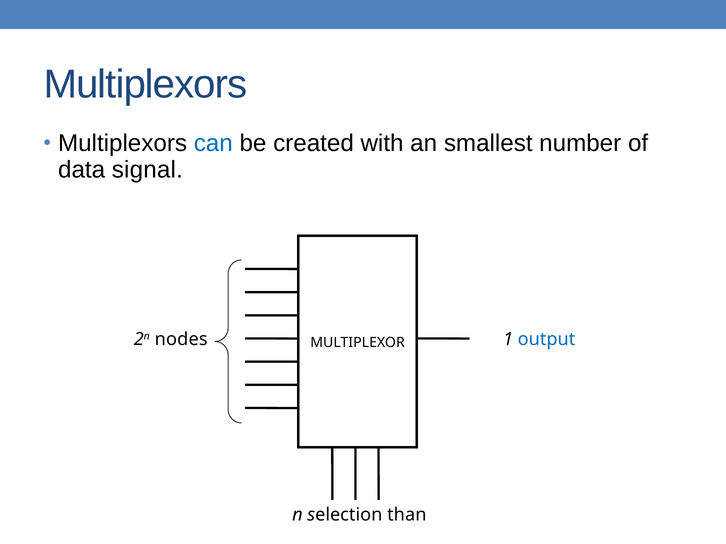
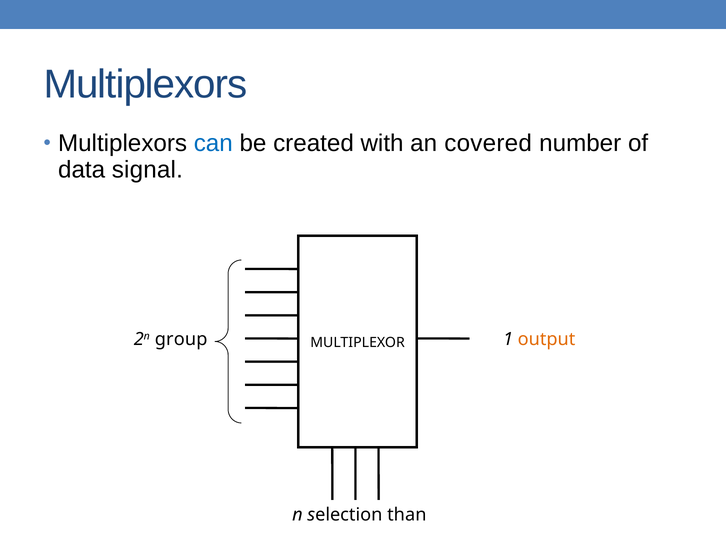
smallest: smallest -> covered
nodes: nodes -> group
output colour: blue -> orange
